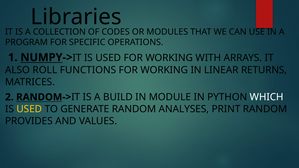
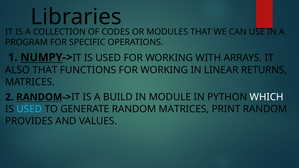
ALSO ROLL: ROLL -> THAT
USED at (29, 109) colour: yellow -> light blue
RANDOM ANALYSES: ANALYSES -> MATRICES
